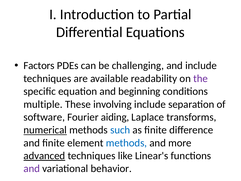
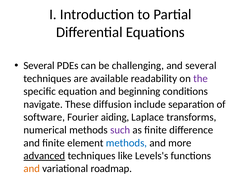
Factors at (39, 66): Factors -> Several
and include: include -> several
multiple: multiple -> navigate
involving: involving -> diffusion
numerical underline: present -> none
such colour: blue -> purple
Linear's: Linear's -> Levels's
and at (32, 168) colour: purple -> orange
behavior: behavior -> roadmap
